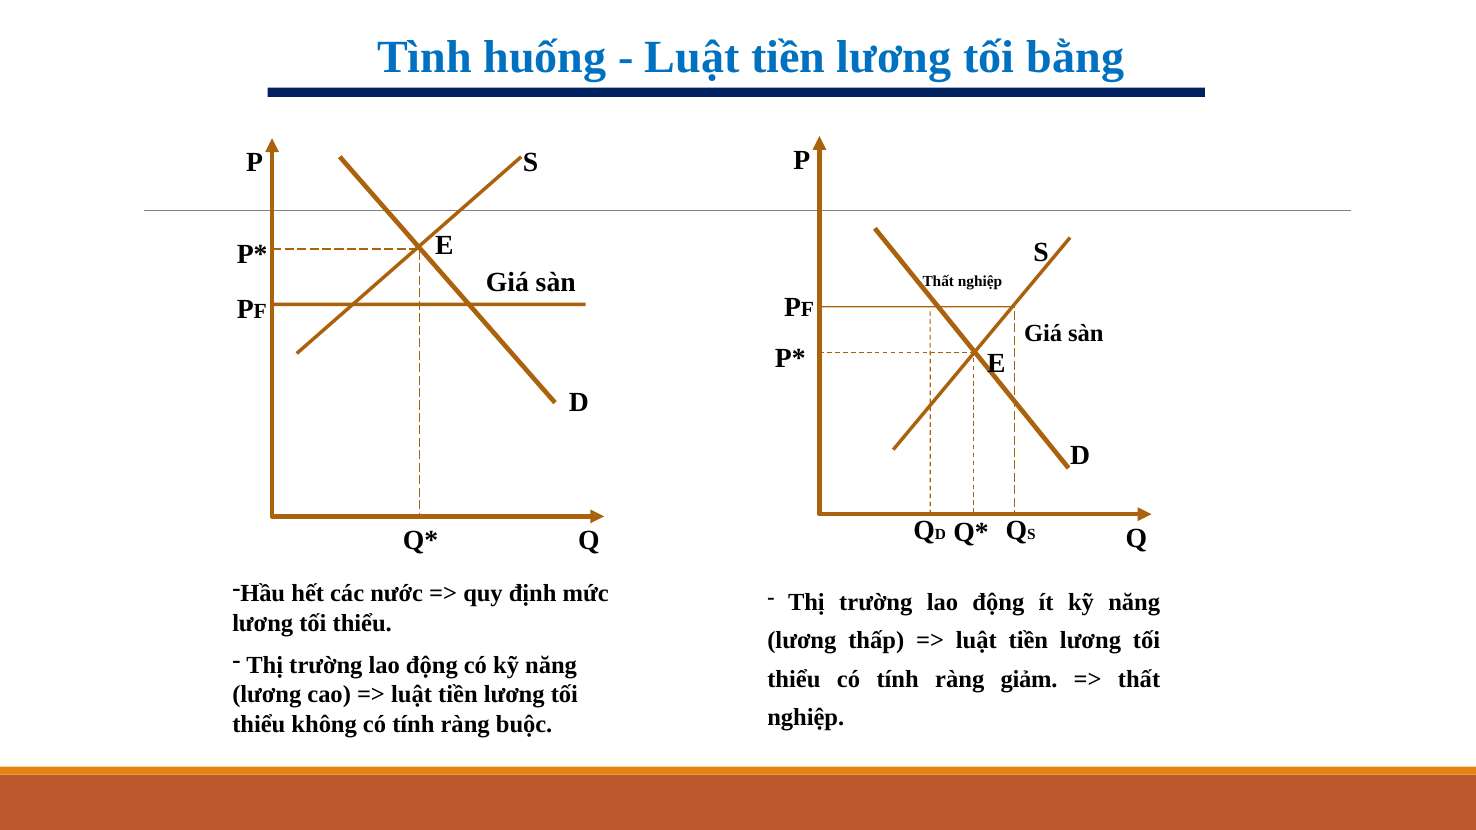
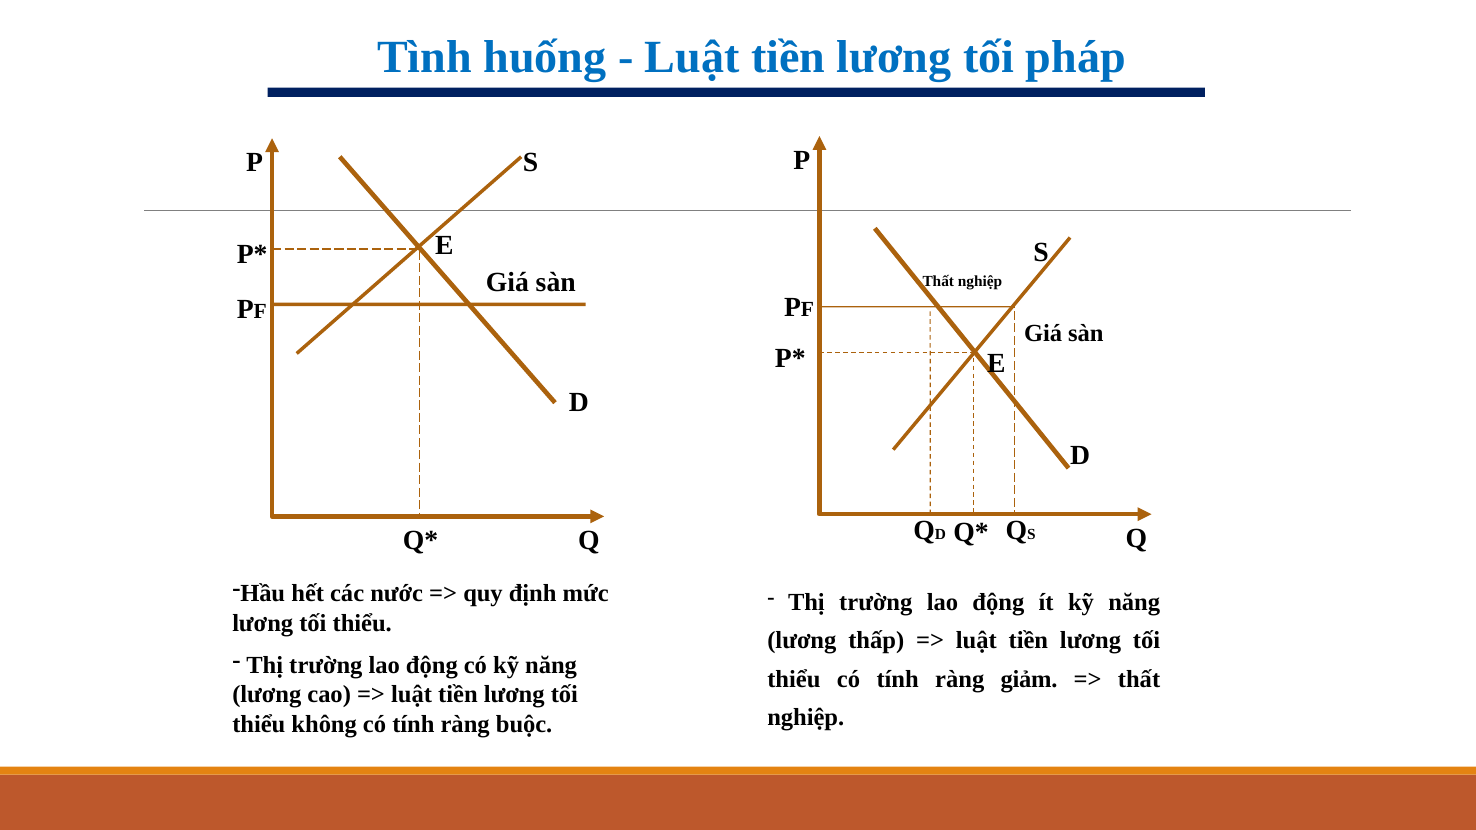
bằng: bằng -> pháp
